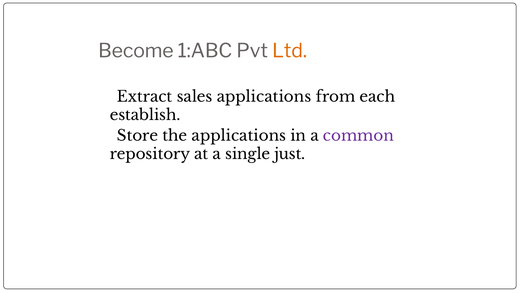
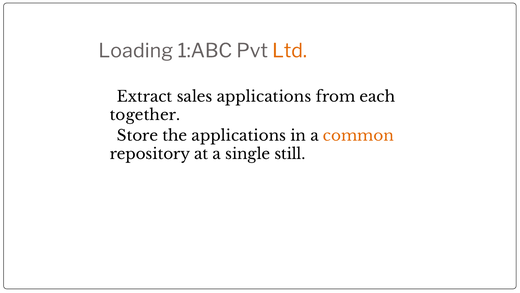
Become: Become -> Loading
establish: establish -> together
common colour: purple -> orange
just: just -> still
